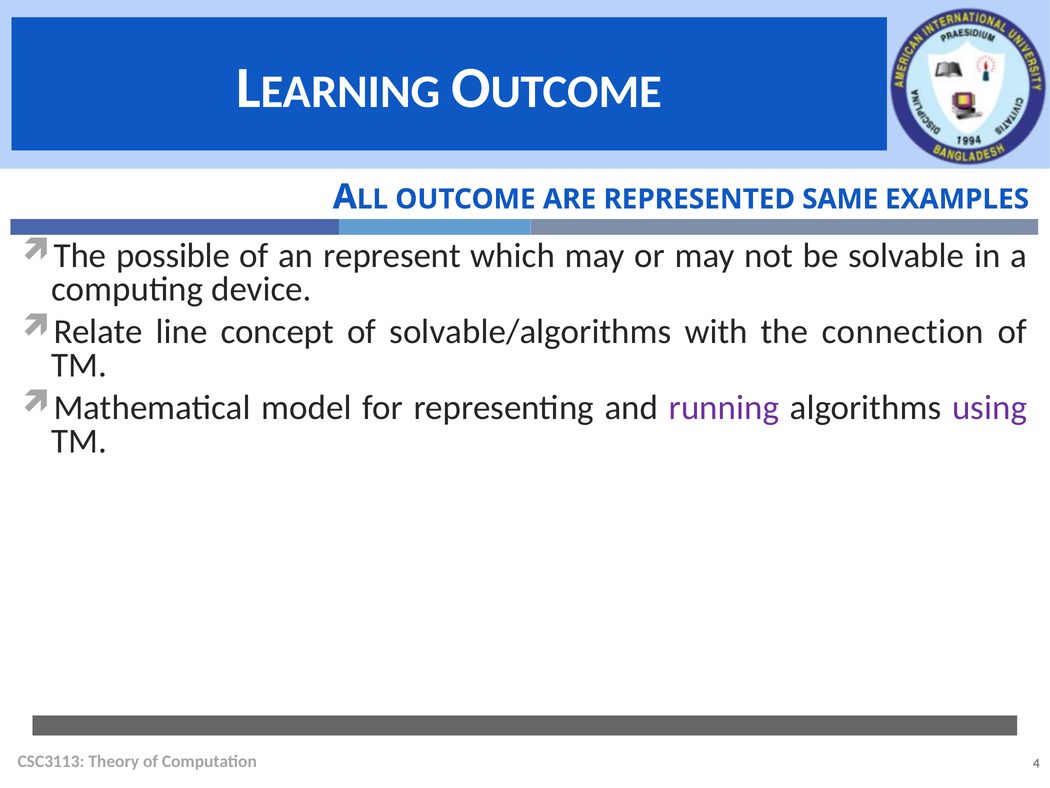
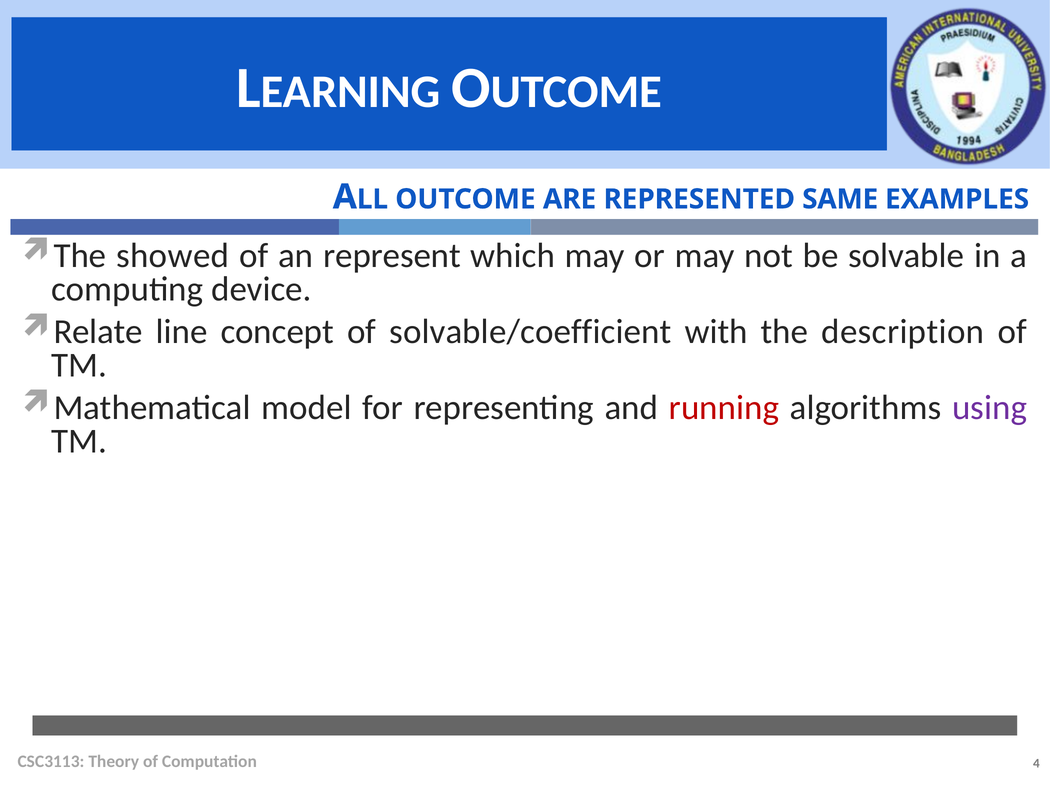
possible: possible -> showed
solvable/algorithms: solvable/algorithms -> solvable/coefficient
connection: connection -> description
running colour: purple -> red
